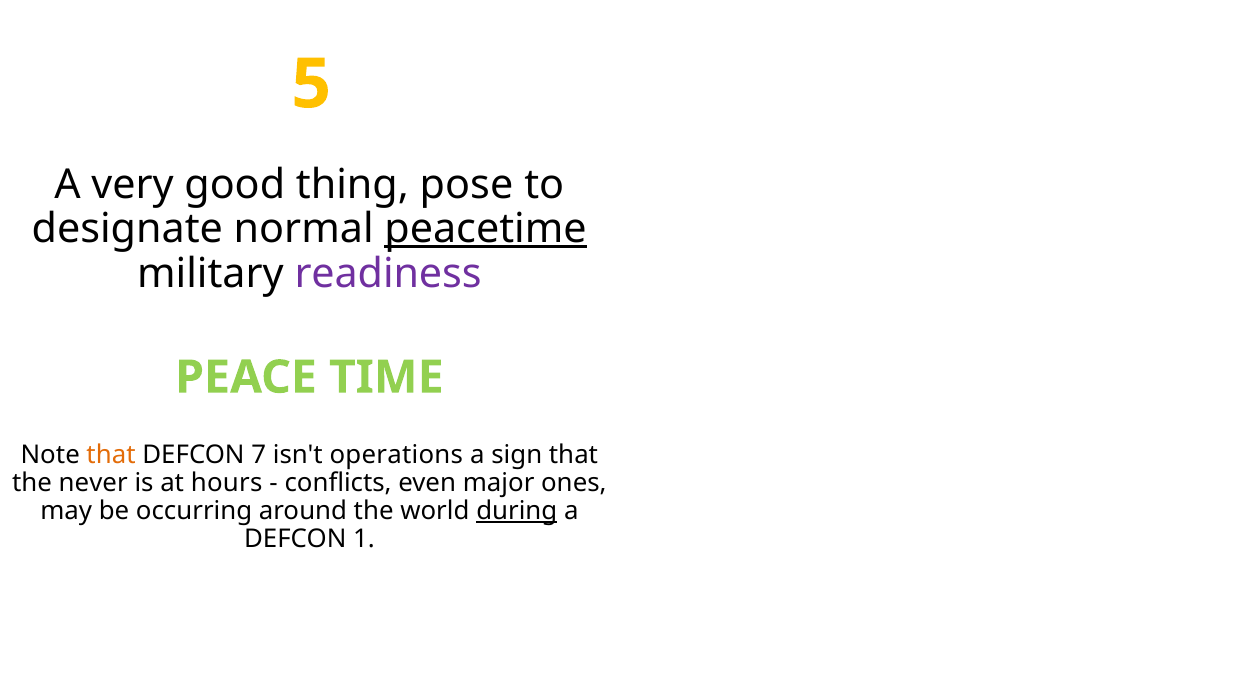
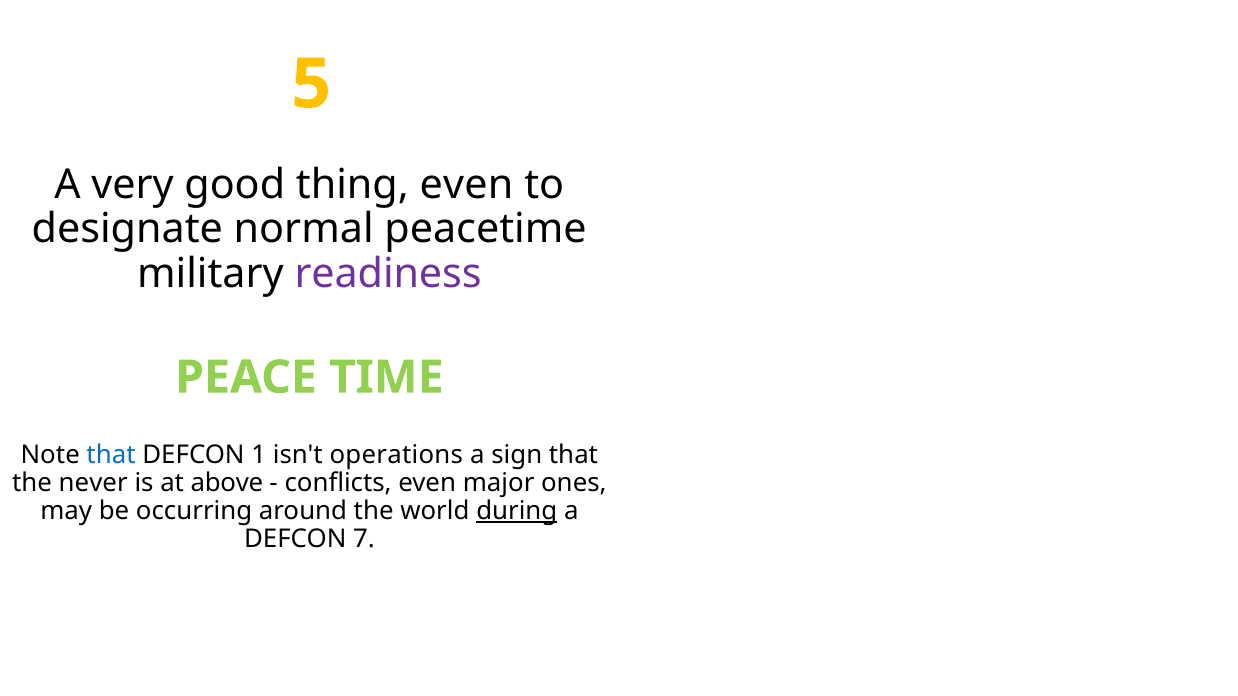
thing pose: pose -> even
peacetime underline: present -> none
that at (111, 455) colour: orange -> blue
DEFCON 7: 7 -> 1
hours: hours -> above
DEFCON 1: 1 -> 7
